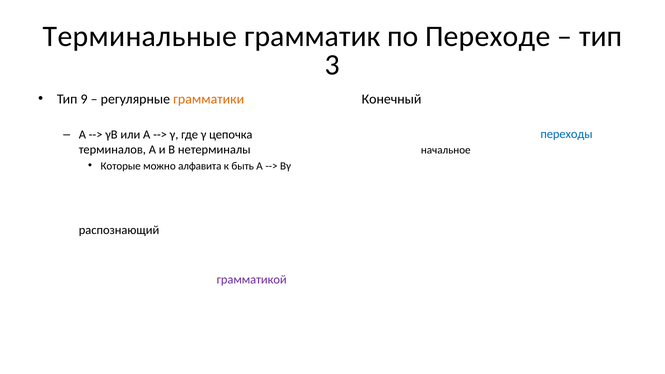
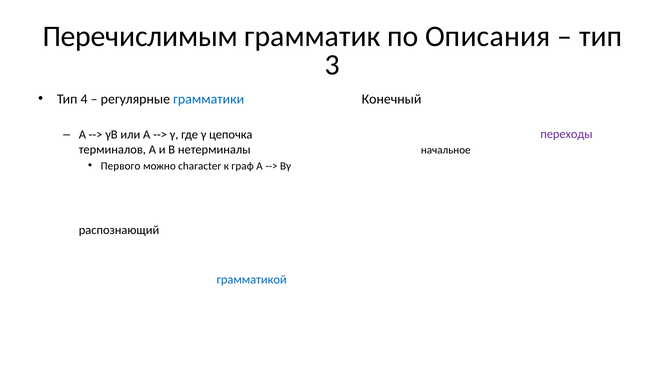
Терминальные: Терминальные -> Перечислимым
Переходе: Переходе -> Описания
9: 9 -> 4
грамматики colour: orange -> blue
переходы colour: blue -> purple
Которые: Которые -> Первого
можно алфавита: алфавита -> character
к быть: быть -> граф
грамматикой at (252, 280) colour: purple -> blue
